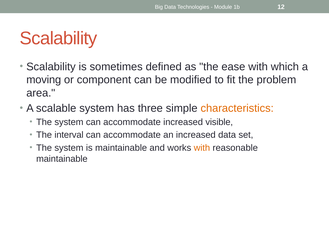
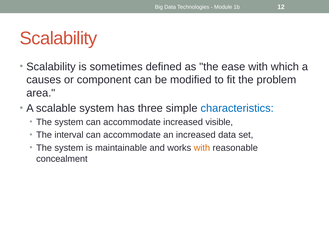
moving: moving -> causes
characteristics colour: orange -> blue
maintainable at (62, 159): maintainable -> concealment
